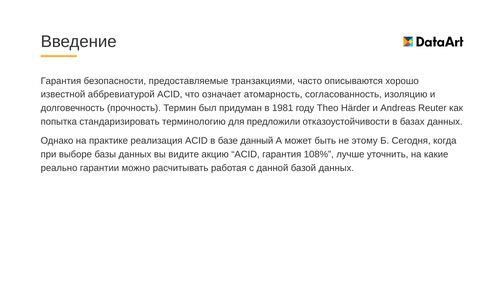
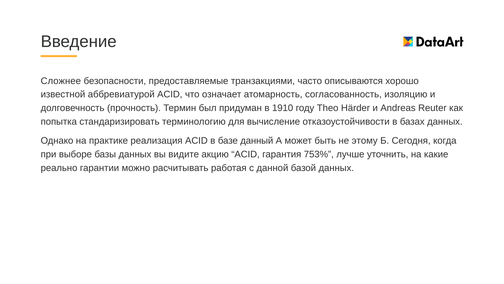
Гарантия at (61, 81): Гарантия -> Сложнее
1981: 1981 -> 1910
предложили: предложили -> вычисление
108%: 108% -> 753%
